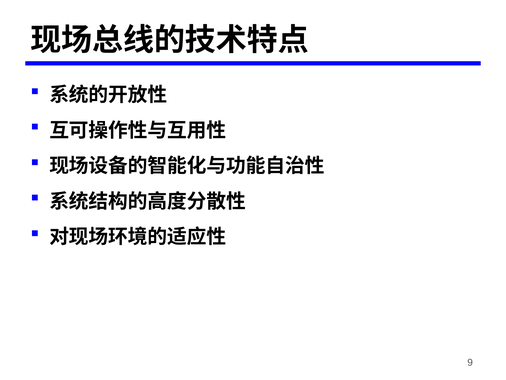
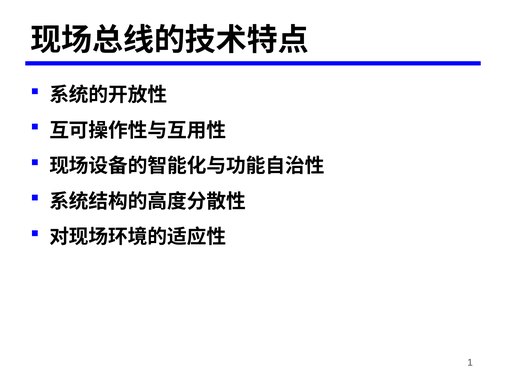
9: 9 -> 1
